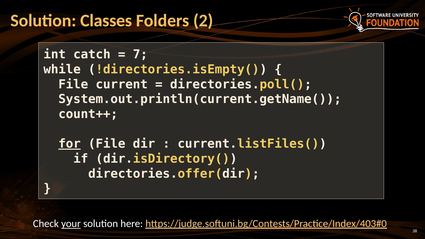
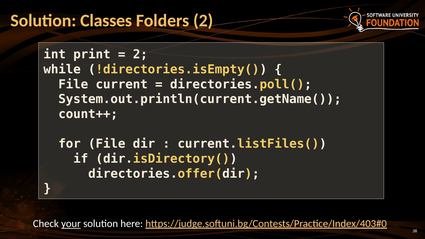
catch: catch -> print
7 at (140, 55): 7 -> 2
for underline: present -> none
